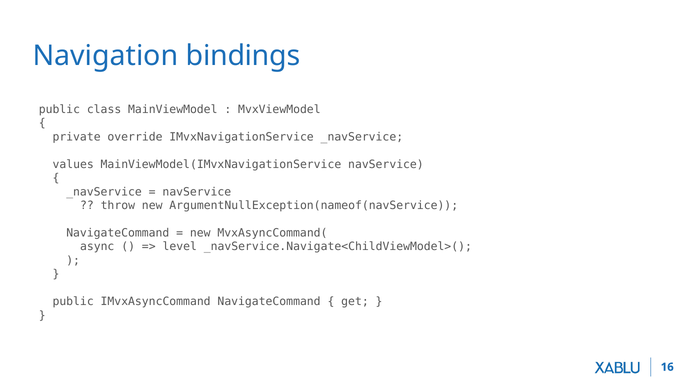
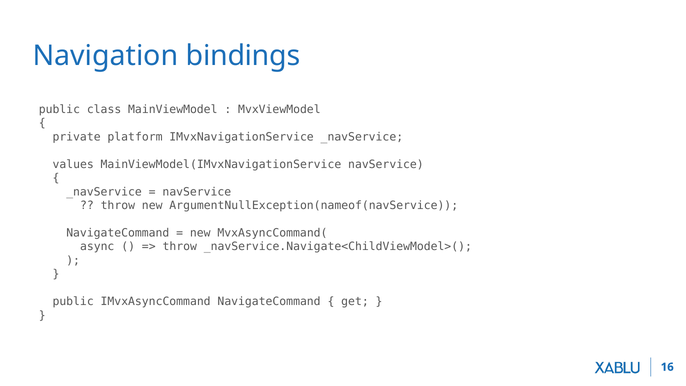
override: override -> platform
level at (180, 247): level -> throw
